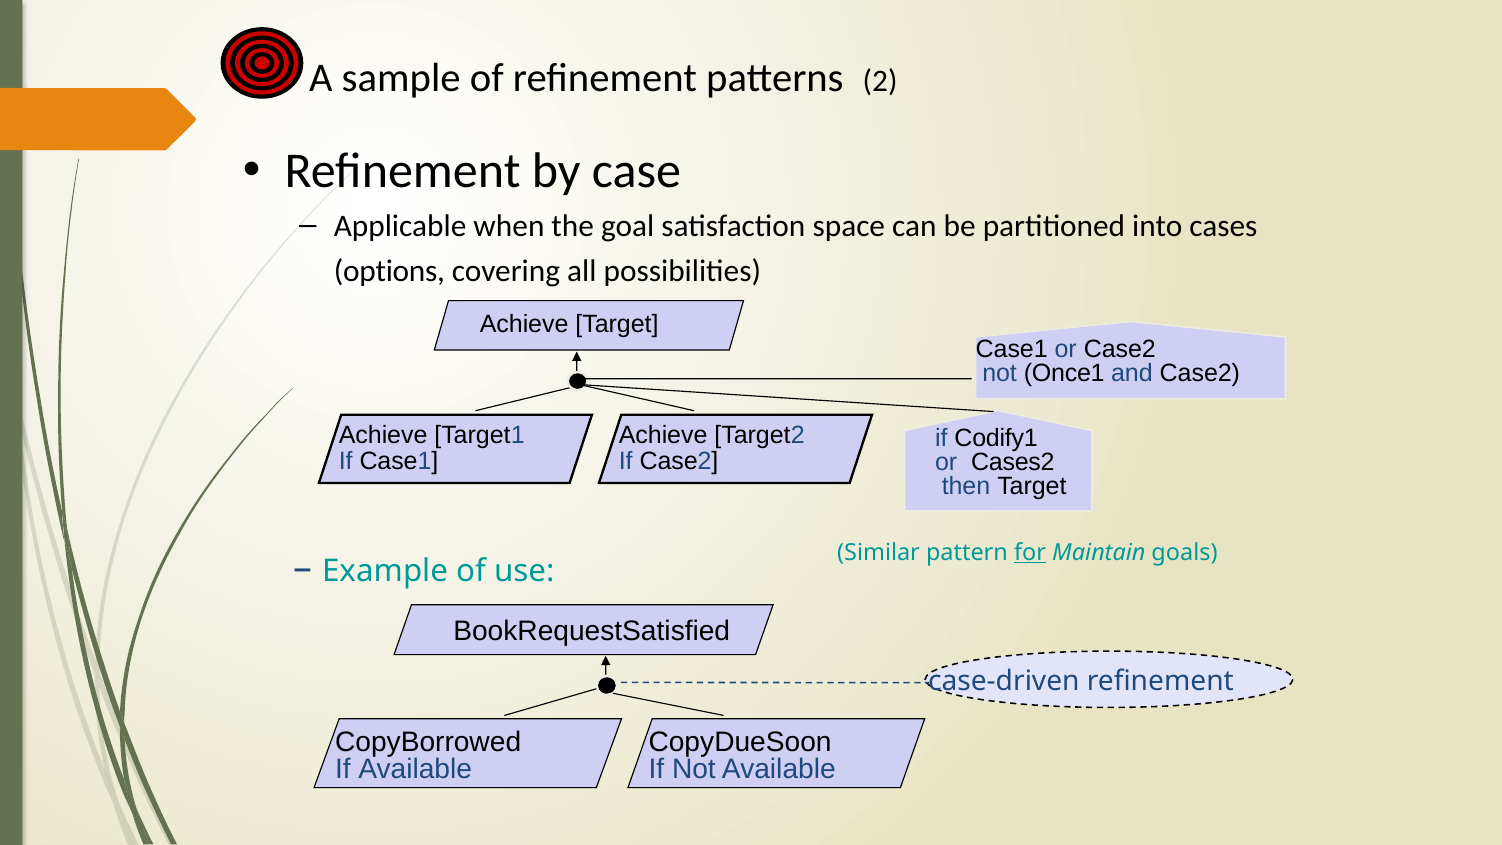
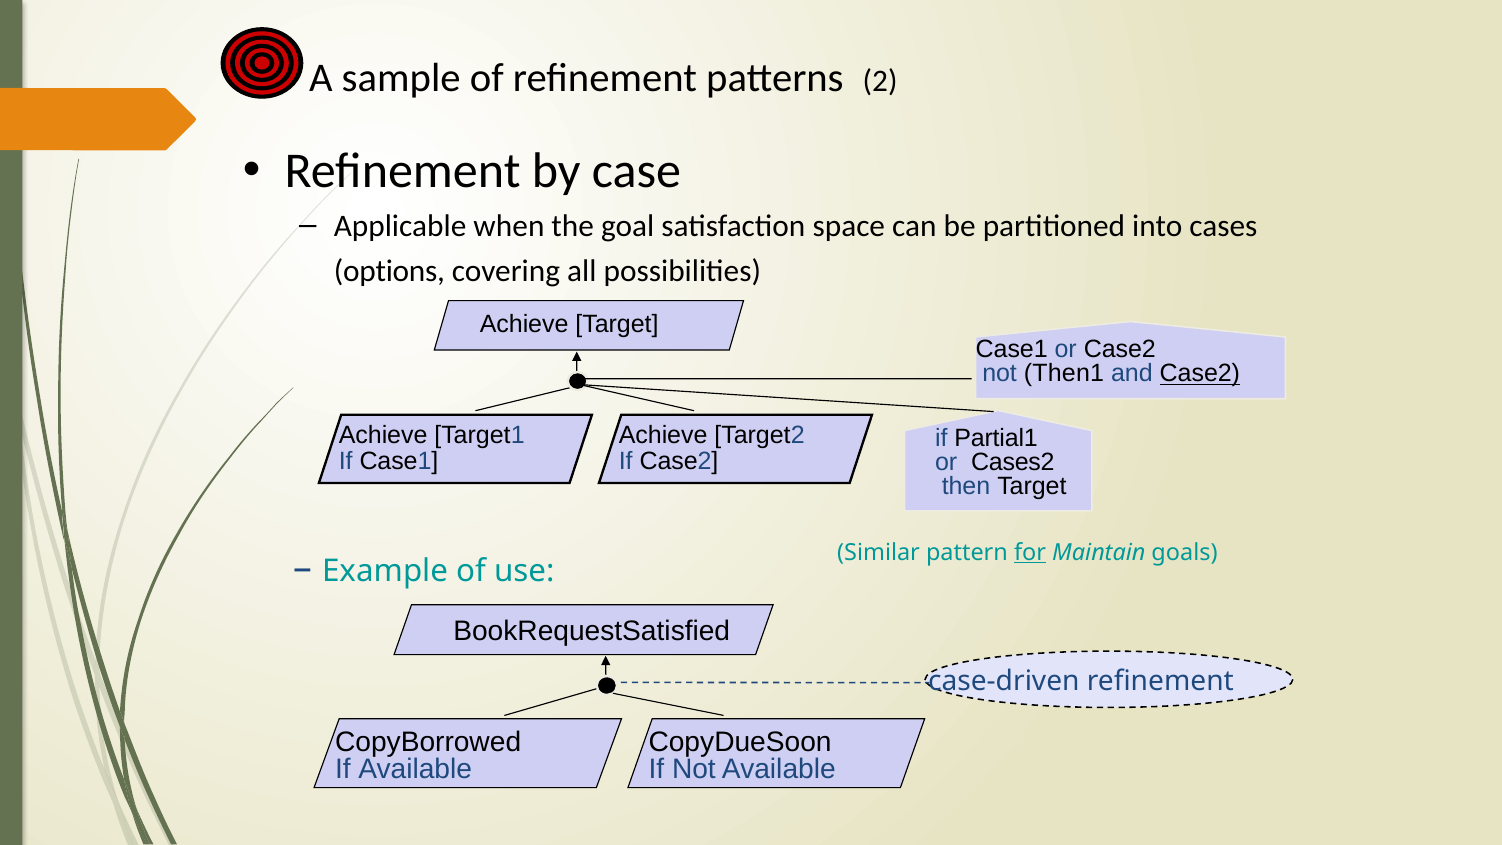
Once1: Once1 -> Then1
Case2 at (1200, 374) underline: none -> present
Codify1: Codify1 -> Partial1
